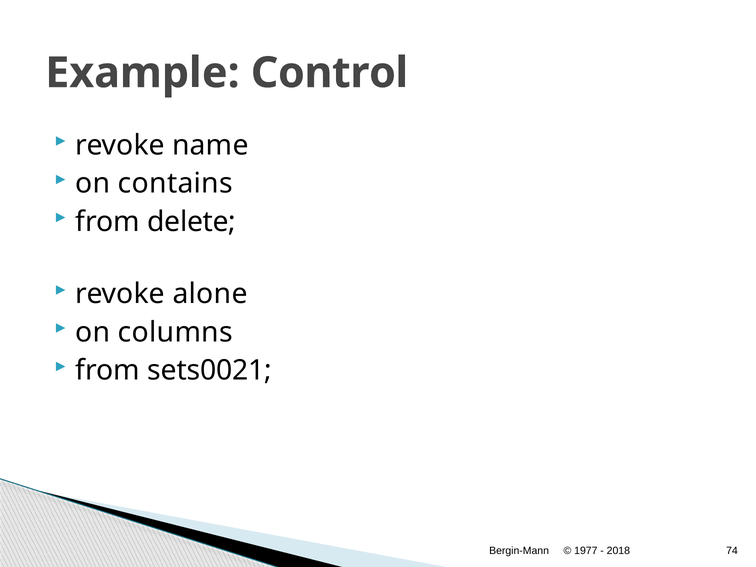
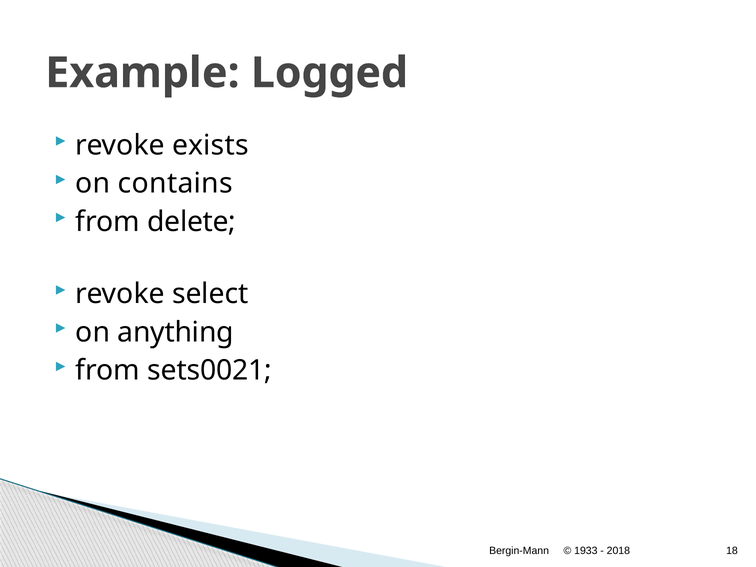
Control: Control -> Logged
name: name -> exists
alone: alone -> select
columns: columns -> anything
74: 74 -> 18
1977: 1977 -> 1933
